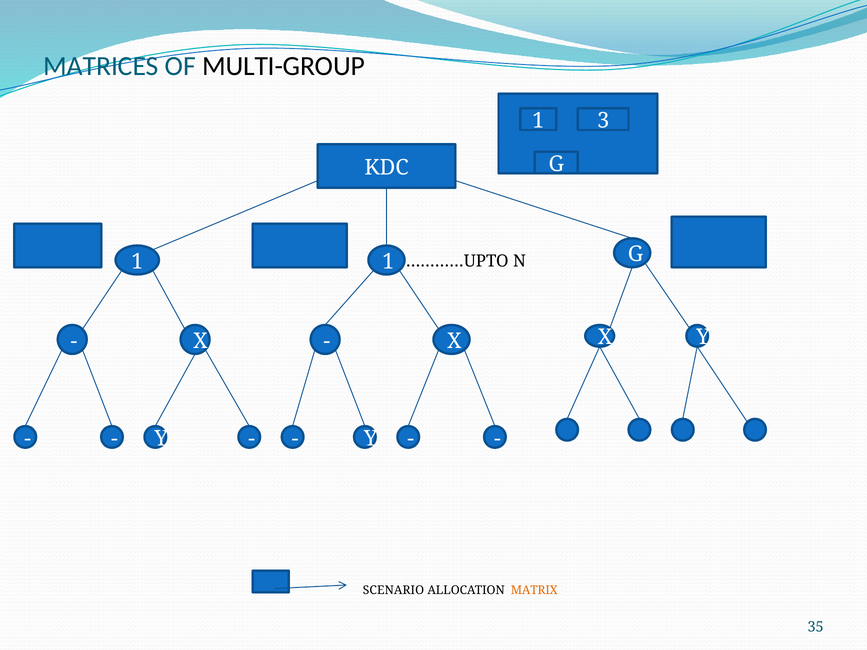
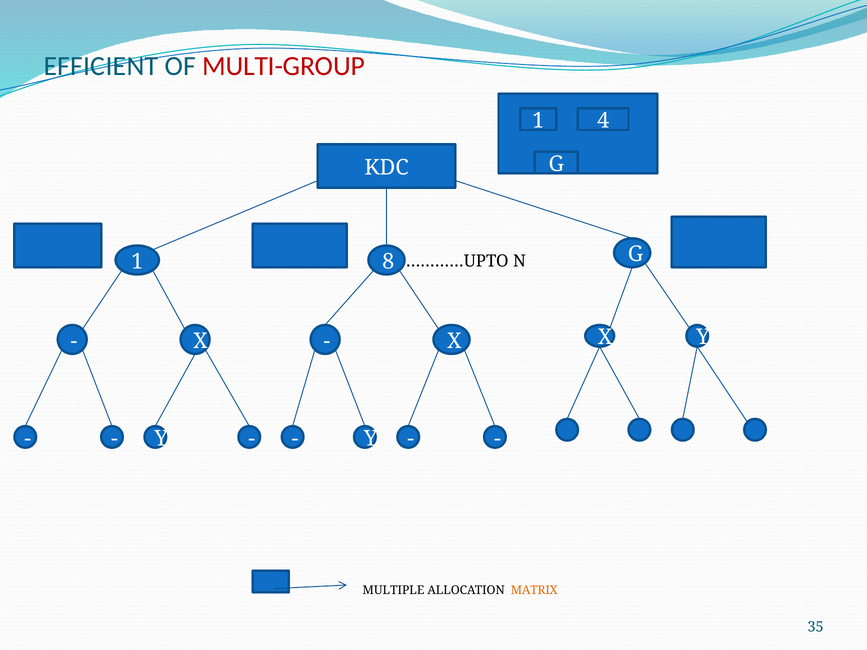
MATRICES: MATRICES -> EFFICIENT
MULTI-GROUP colour: black -> red
3: 3 -> 4
1 1: 1 -> 8
SCENARIO: SCENARIO -> MULTIPLE
